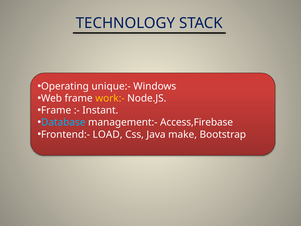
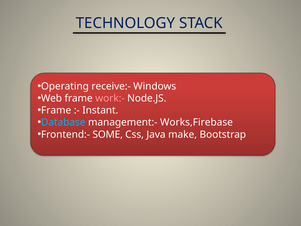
unique:-: unique:- -> receive:-
work:- colour: yellow -> pink
Access,Firebase: Access,Firebase -> Works,Firebase
LOAD: LOAD -> SOME
